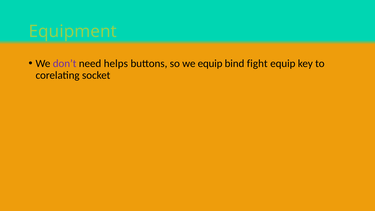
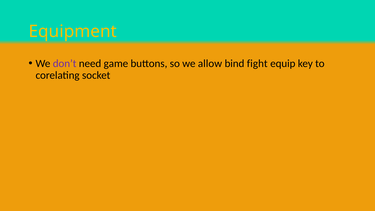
Equipment colour: light green -> yellow
helps: helps -> game
we equip: equip -> allow
